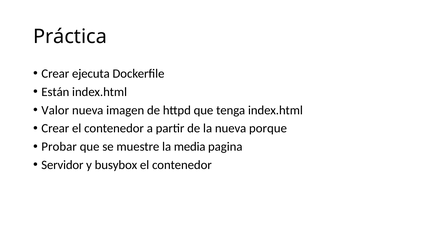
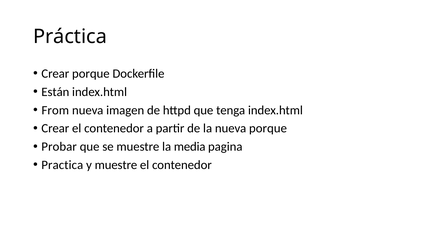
Crear ejecuta: ejecuta -> porque
Valor: Valor -> From
Servidor: Servidor -> Practica
y busybox: busybox -> muestre
